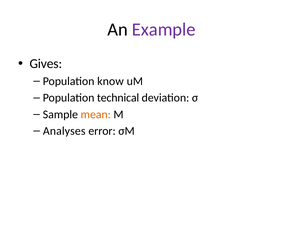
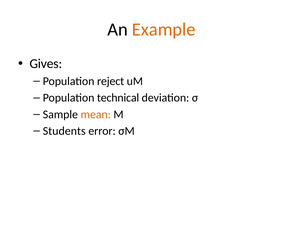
Example colour: purple -> orange
know: know -> reject
Analyses: Analyses -> Students
